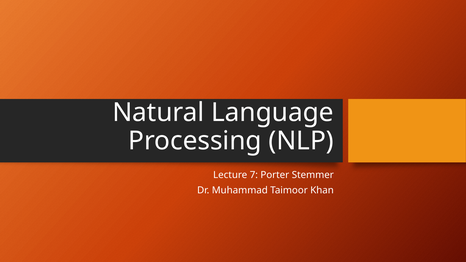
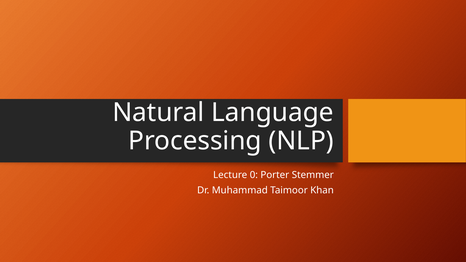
7: 7 -> 0
